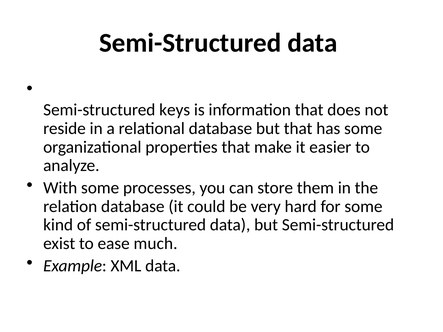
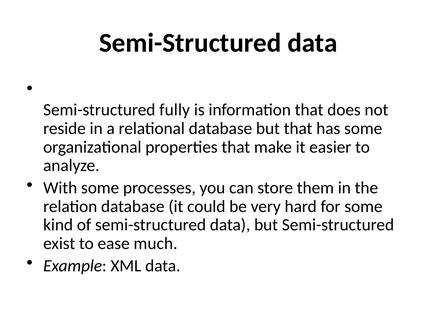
keys: keys -> fully
